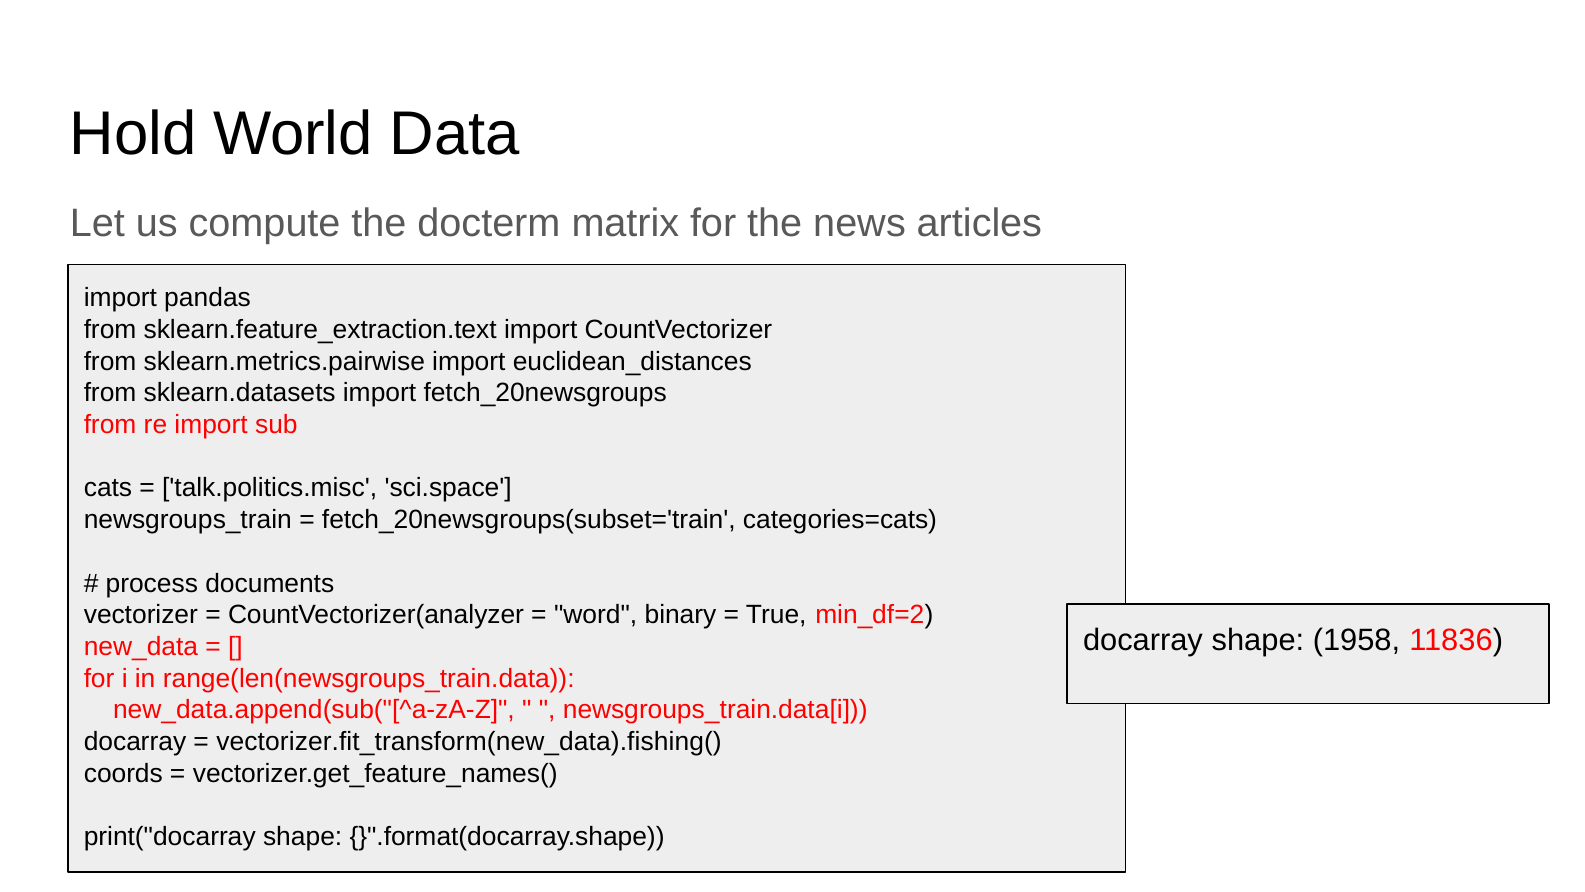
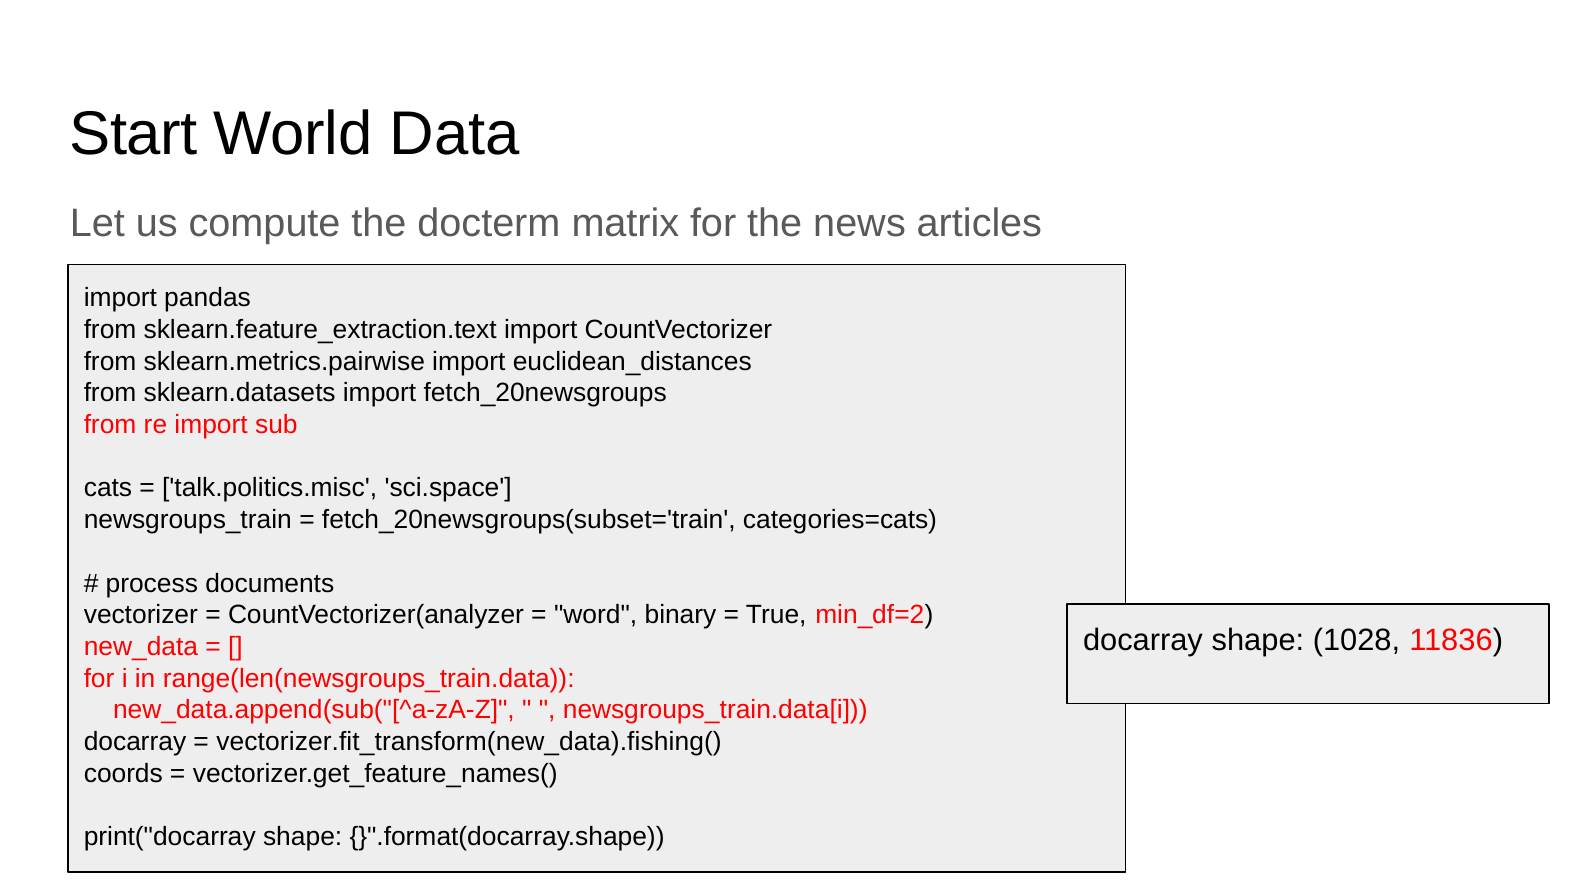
Hold: Hold -> Start
1958: 1958 -> 1028
